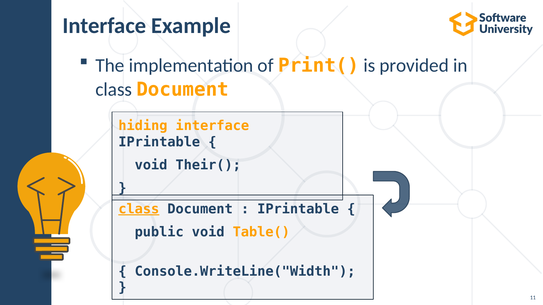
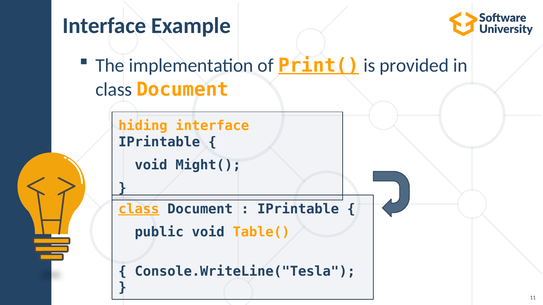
Print( underline: none -> present
Their(: Their( -> Might(
Console.WriteLine("Width: Console.WriteLine("Width -> Console.WriteLine("Tesla
